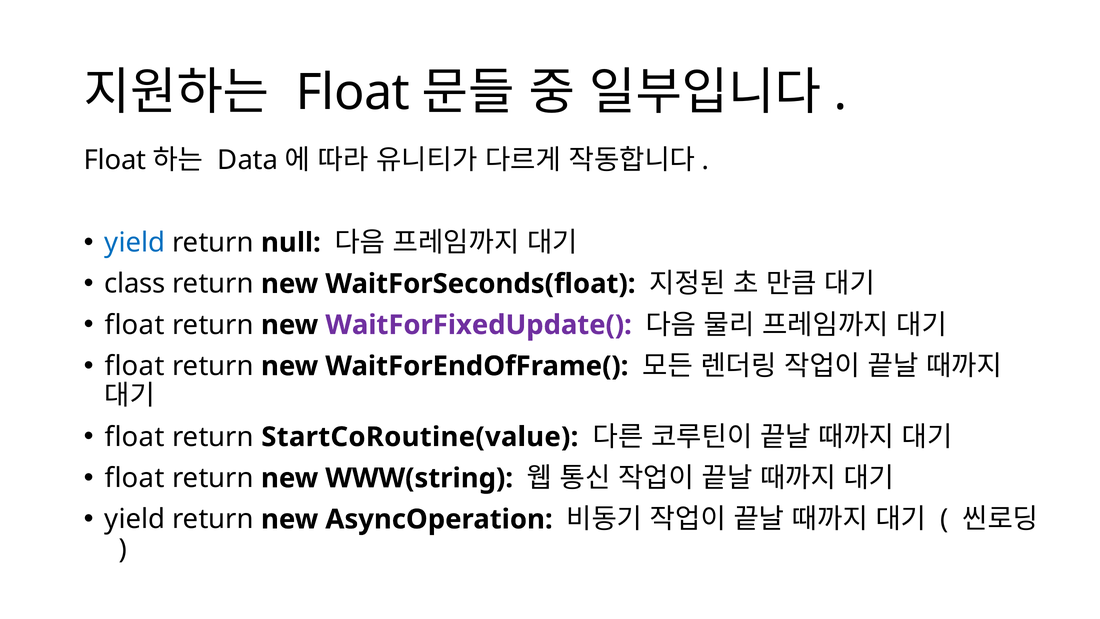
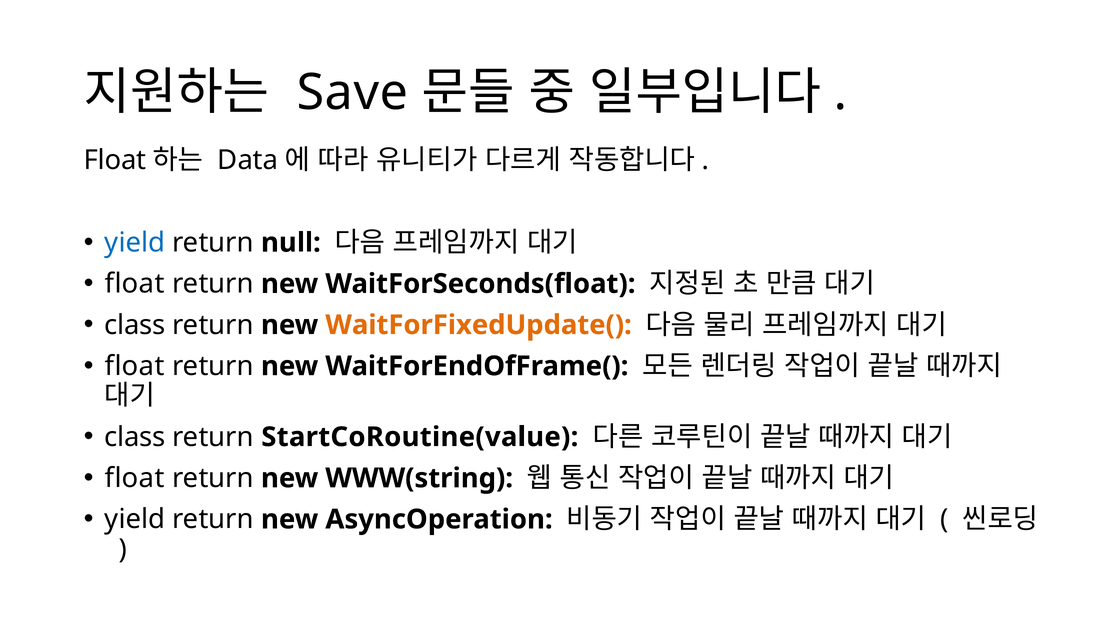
Float at (353, 92): Float -> Save
class at (135, 284): class -> float
float at (135, 325): float -> class
WaitForFixedUpdate( colour: purple -> orange
float at (135, 437): float -> class
